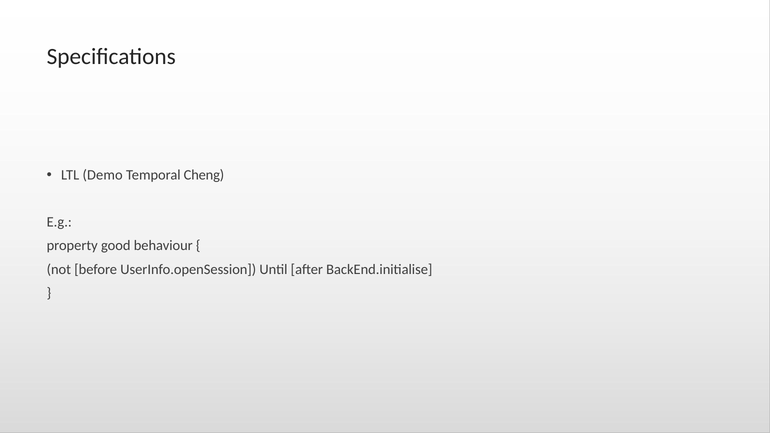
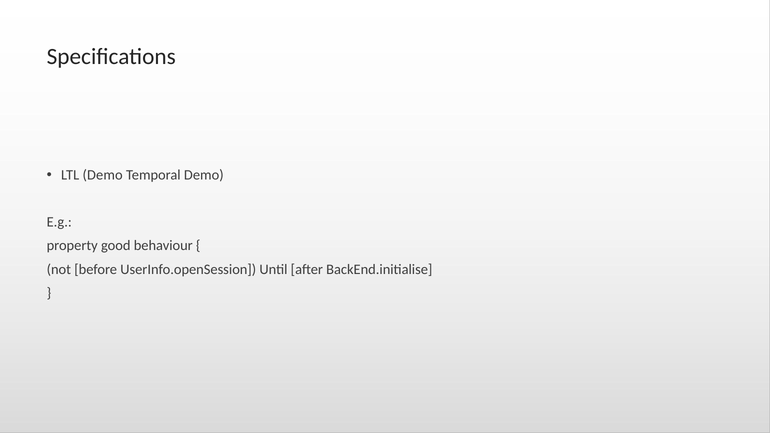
Temporal Cheng: Cheng -> Demo
